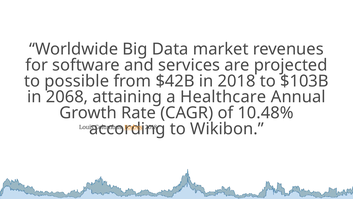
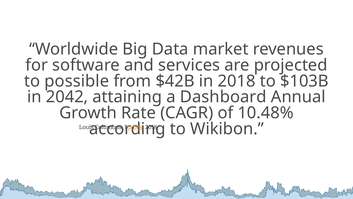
2068: 2068 -> 2042
Healthcare: Healthcare -> Dashboard
